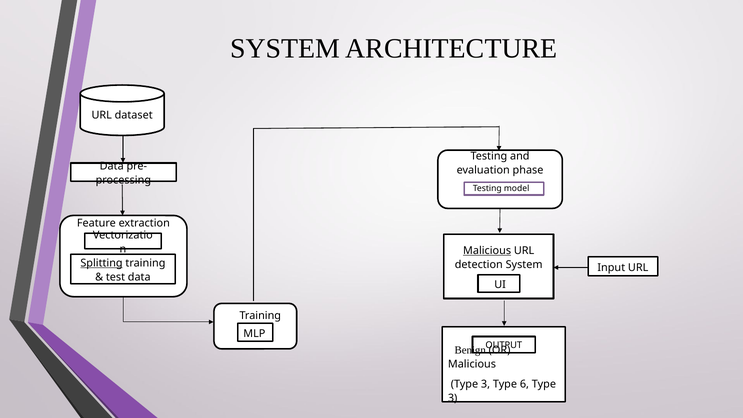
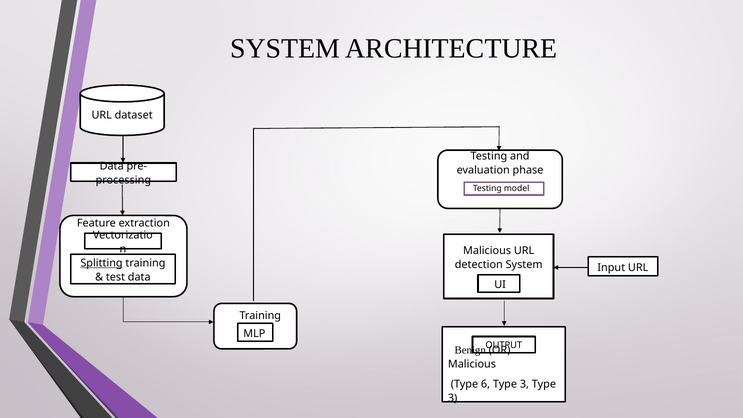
Malicious at (487, 251) underline: present -> none
3 at (485, 384): 3 -> 6
6 at (524, 384): 6 -> 3
